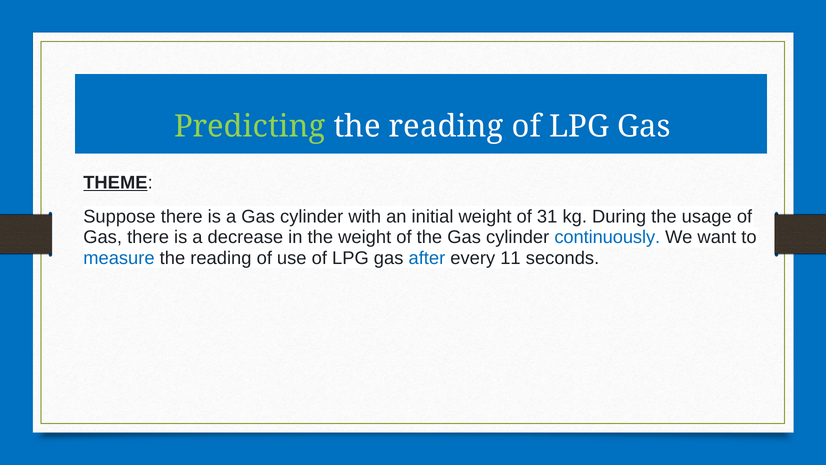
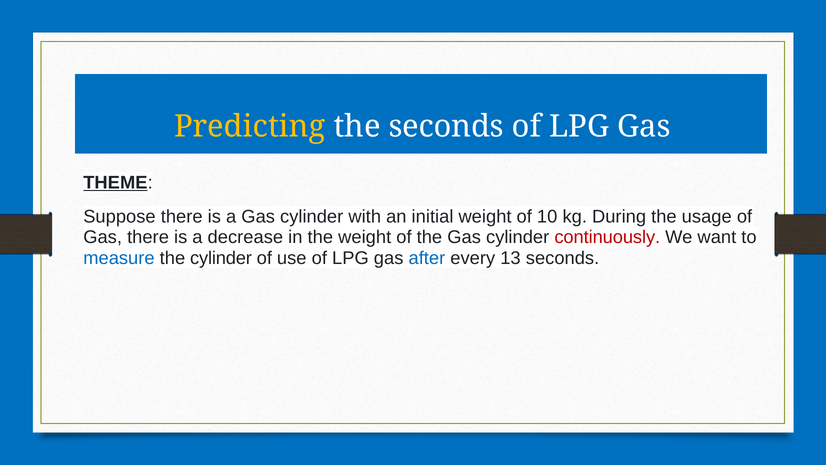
Predicting colour: light green -> yellow
reading at (446, 126): reading -> seconds
31: 31 -> 10
continuously colour: blue -> red
reading at (221, 258): reading -> cylinder
11: 11 -> 13
